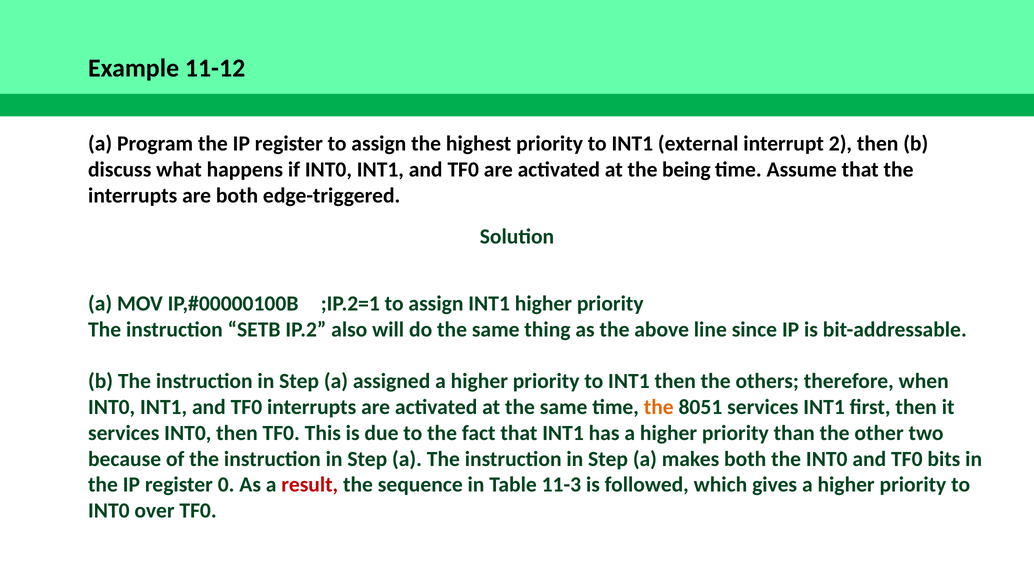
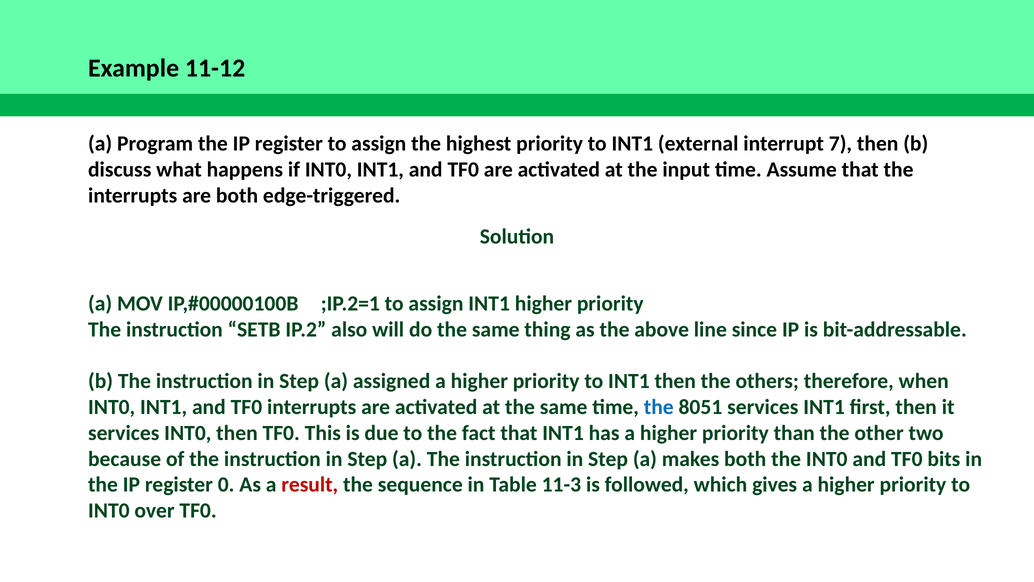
2: 2 -> 7
being: being -> input
the at (659, 407) colour: orange -> blue
